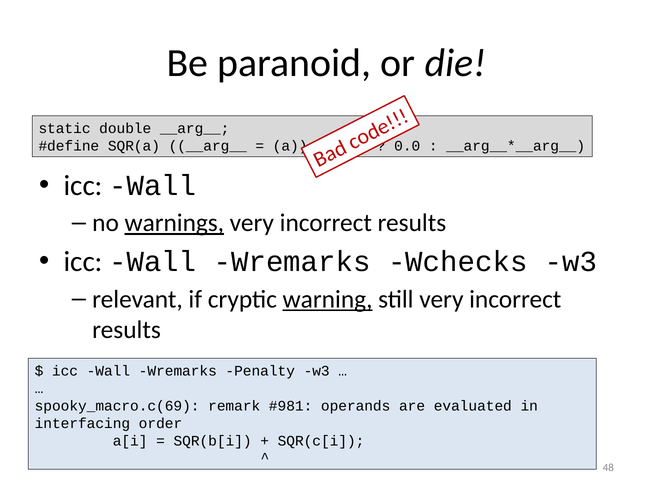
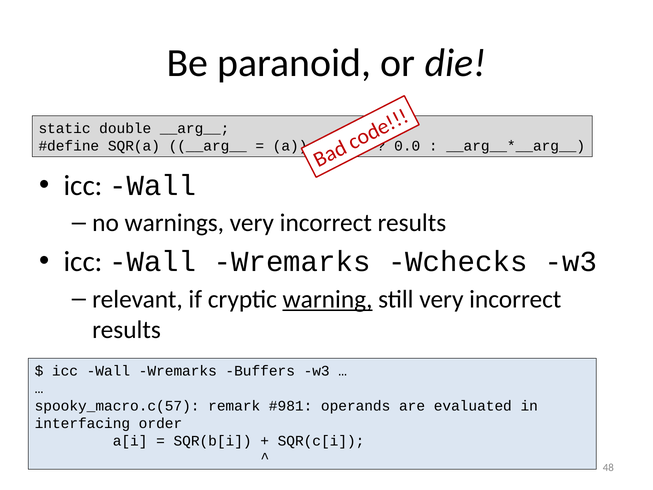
warnings underline: present -> none
Penalty: Penalty -> Buffers
spooky_macro.c(69: spooky_macro.c(69 -> spooky_macro.c(57
